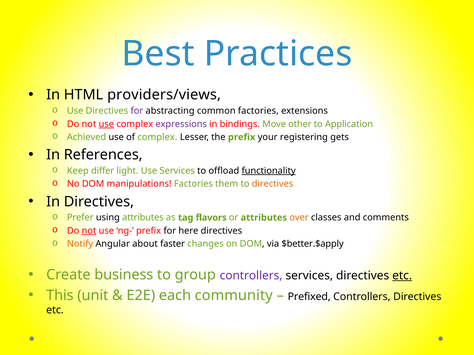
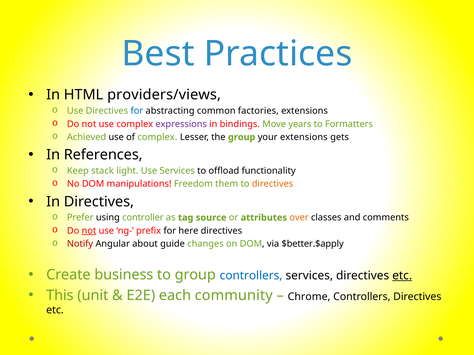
for at (137, 111) colour: purple -> blue
use at (106, 124) underline: present -> none
other: other -> years
Application: Application -> Formatters
the prefix: prefix -> group
your registering: registering -> extensions
differ: differ -> stack
functionality underline: present -> none
manipulations Factories: Factories -> Freedom
using attributes: attributes -> controller
flavors: flavors -> source
Notify colour: orange -> red
faster: faster -> guide
controllers at (251, 276) colour: purple -> blue
Prefixed: Prefixed -> Chrome
